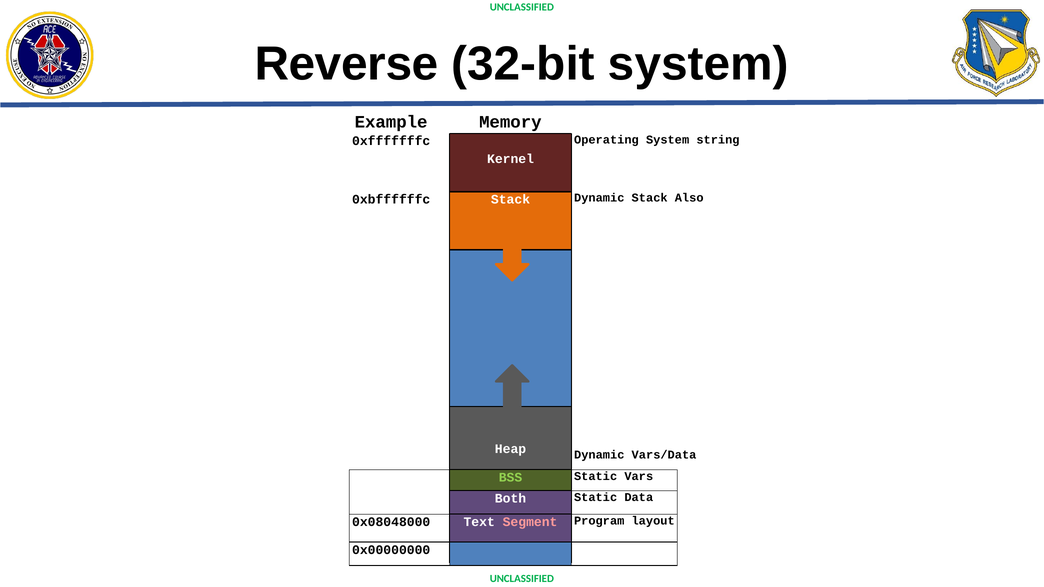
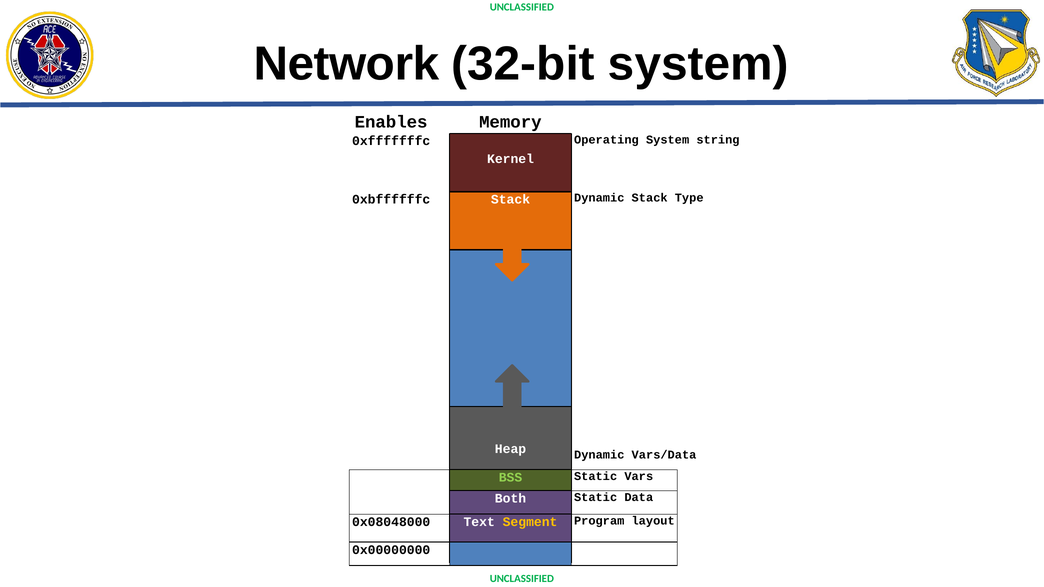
Reverse: Reverse -> Network
Example: Example -> Enables
Also: Also -> Type
Segment colour: pink -> yellow
